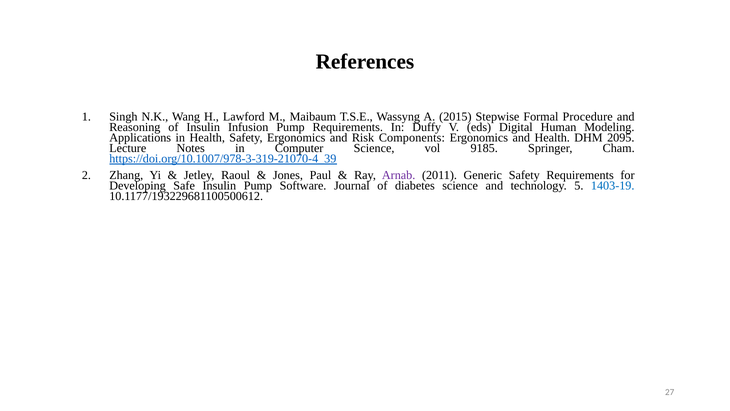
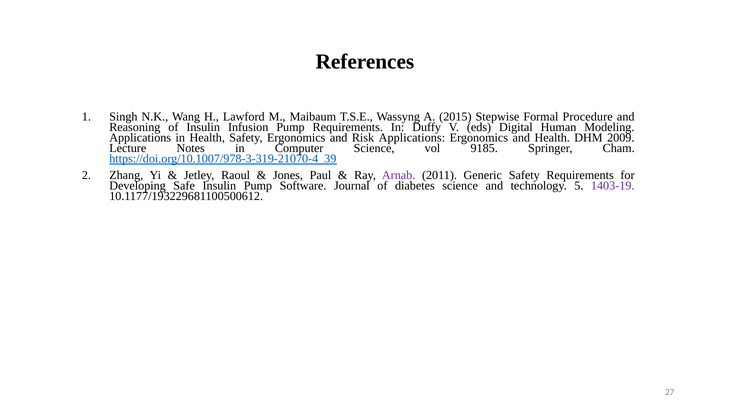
Risk Components: Components -> Applications
2095: 2095 -> 2009
1403-19 colour: blue -> purple
